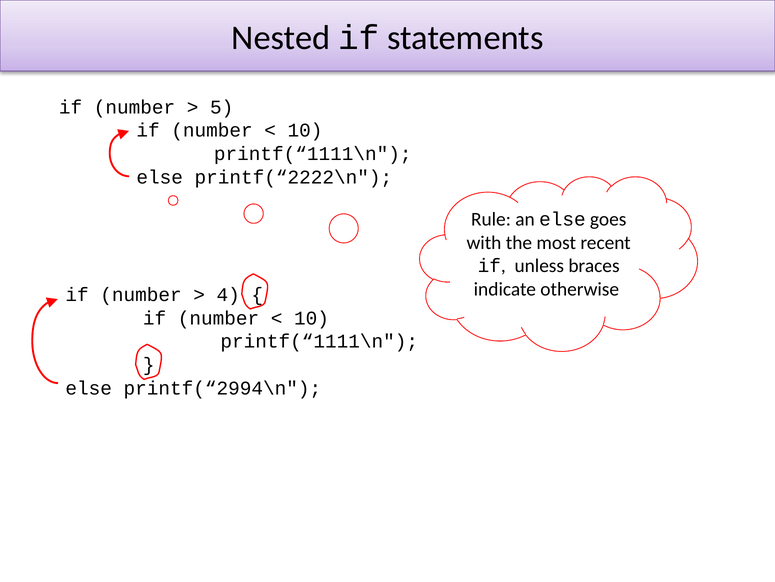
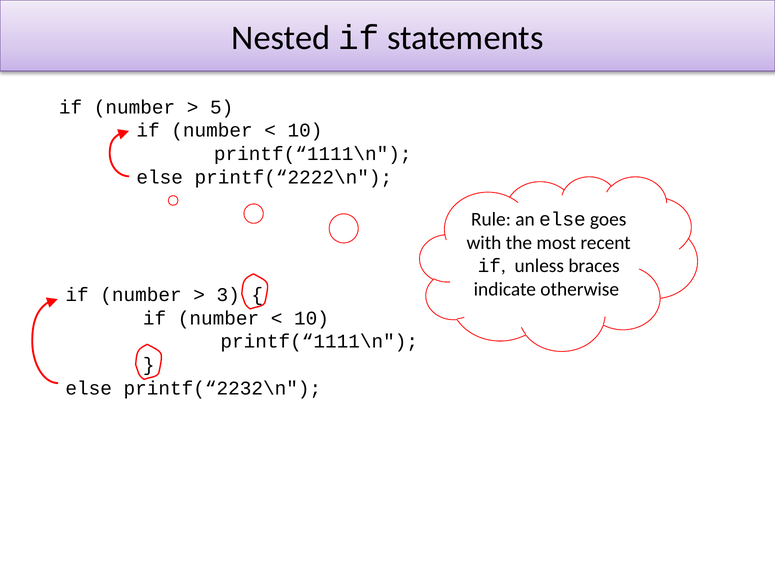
4: 4 -> 3
printf(“2994\n: printf(“2994\n -> printf(“2232\n
